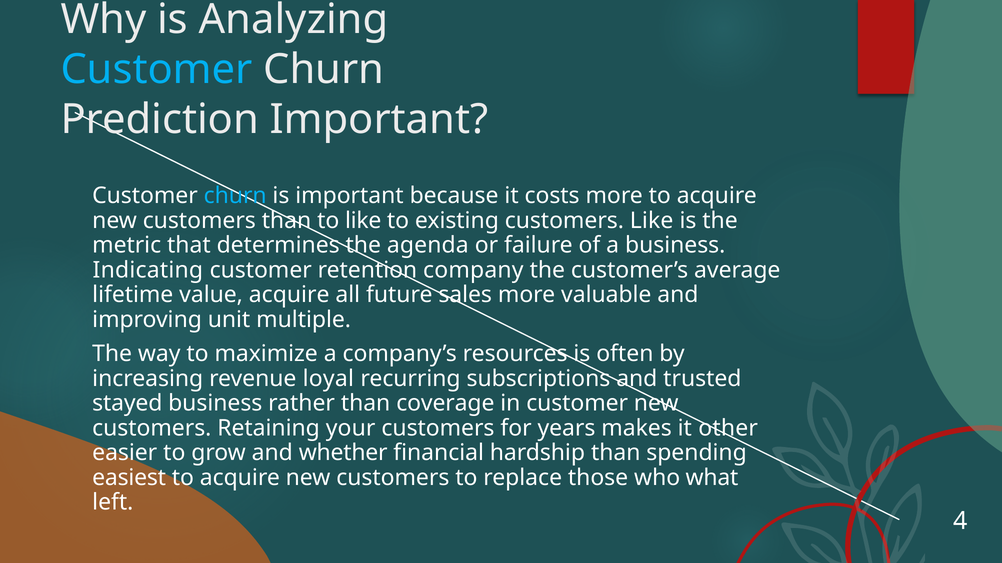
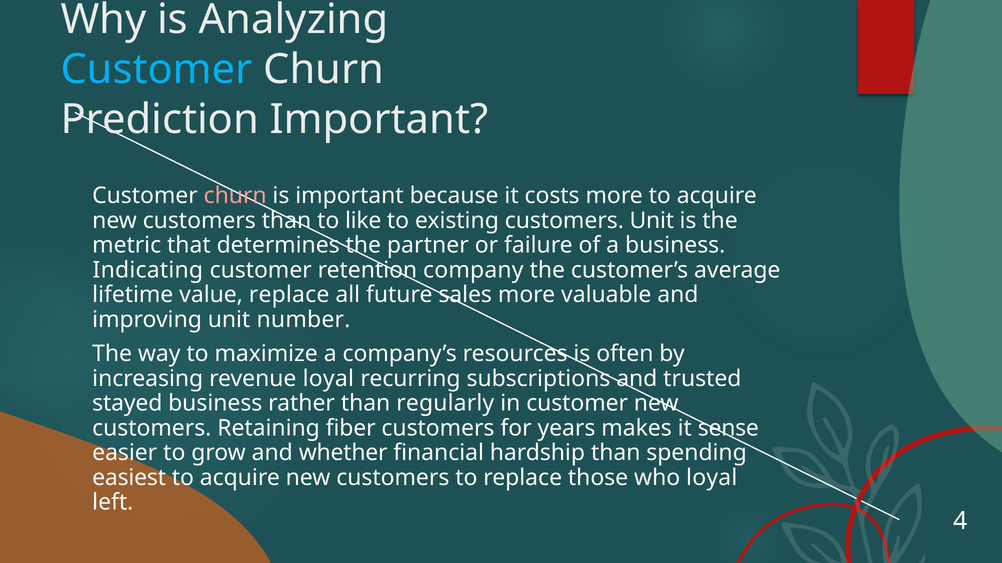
churn at (235, 196) colour: light blue -> pink
customers Like: Like -> Unit
agenda: agenda -> partner
value acquire: acquire -> replace
multiple: multiple -> number
coverage: coverage -> regularly
your: your -> fiber
other: other -> sense
who what: what -> loyal
